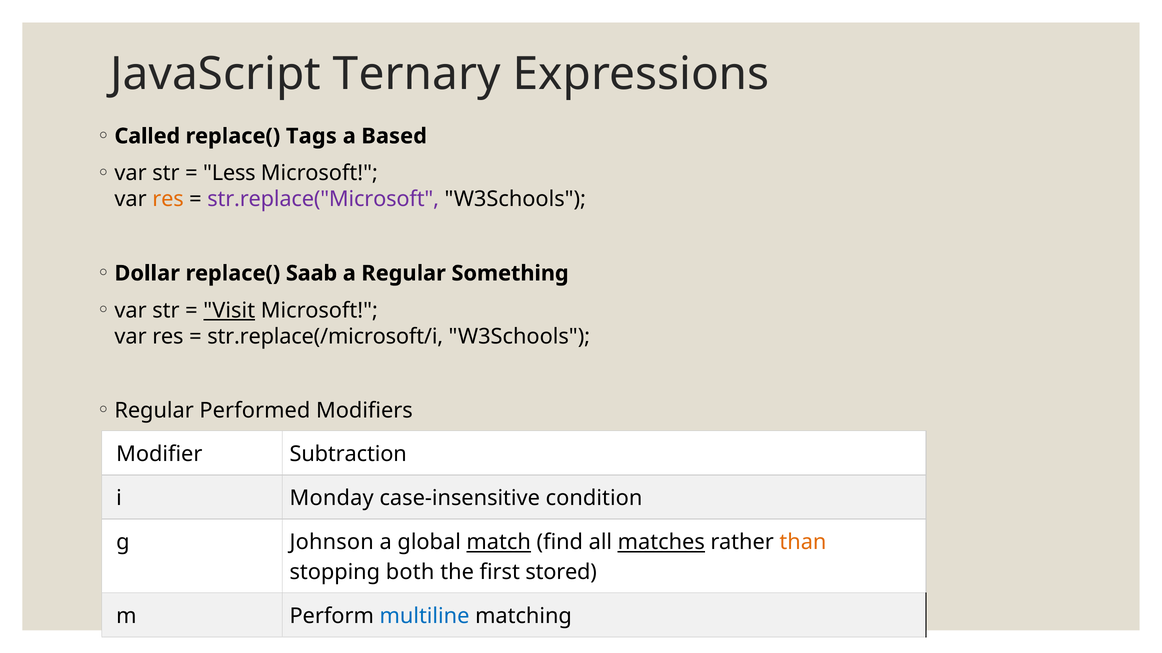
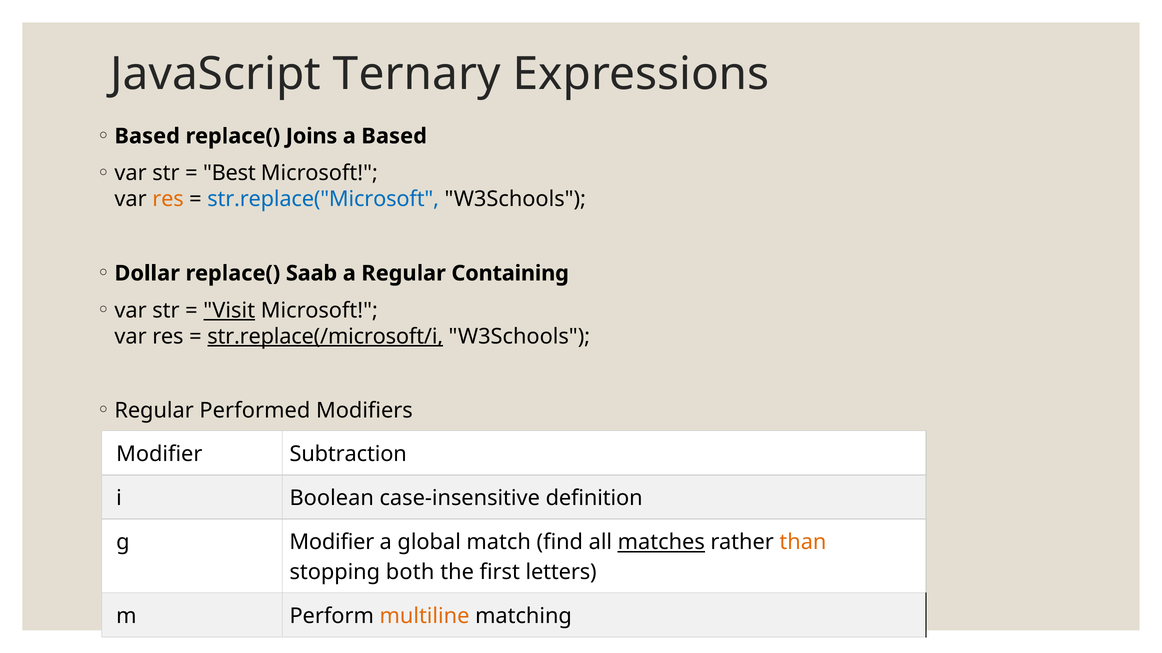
Called at (147, 136): Called -> Based
Tags: Tags -> Joins
Less: Less -> Best
str.replace("Microsoft colour: purple -> blue
Something: Something -> Containing
str.replace(/microsoft/i underline: none -> present
Monday: Monday -> Boolean
condition: condition -> definition
g Johnson: Johnson -> Modifier
match underline: present -> none
stored: stored -> letters
multiline colour: blue -> orange
